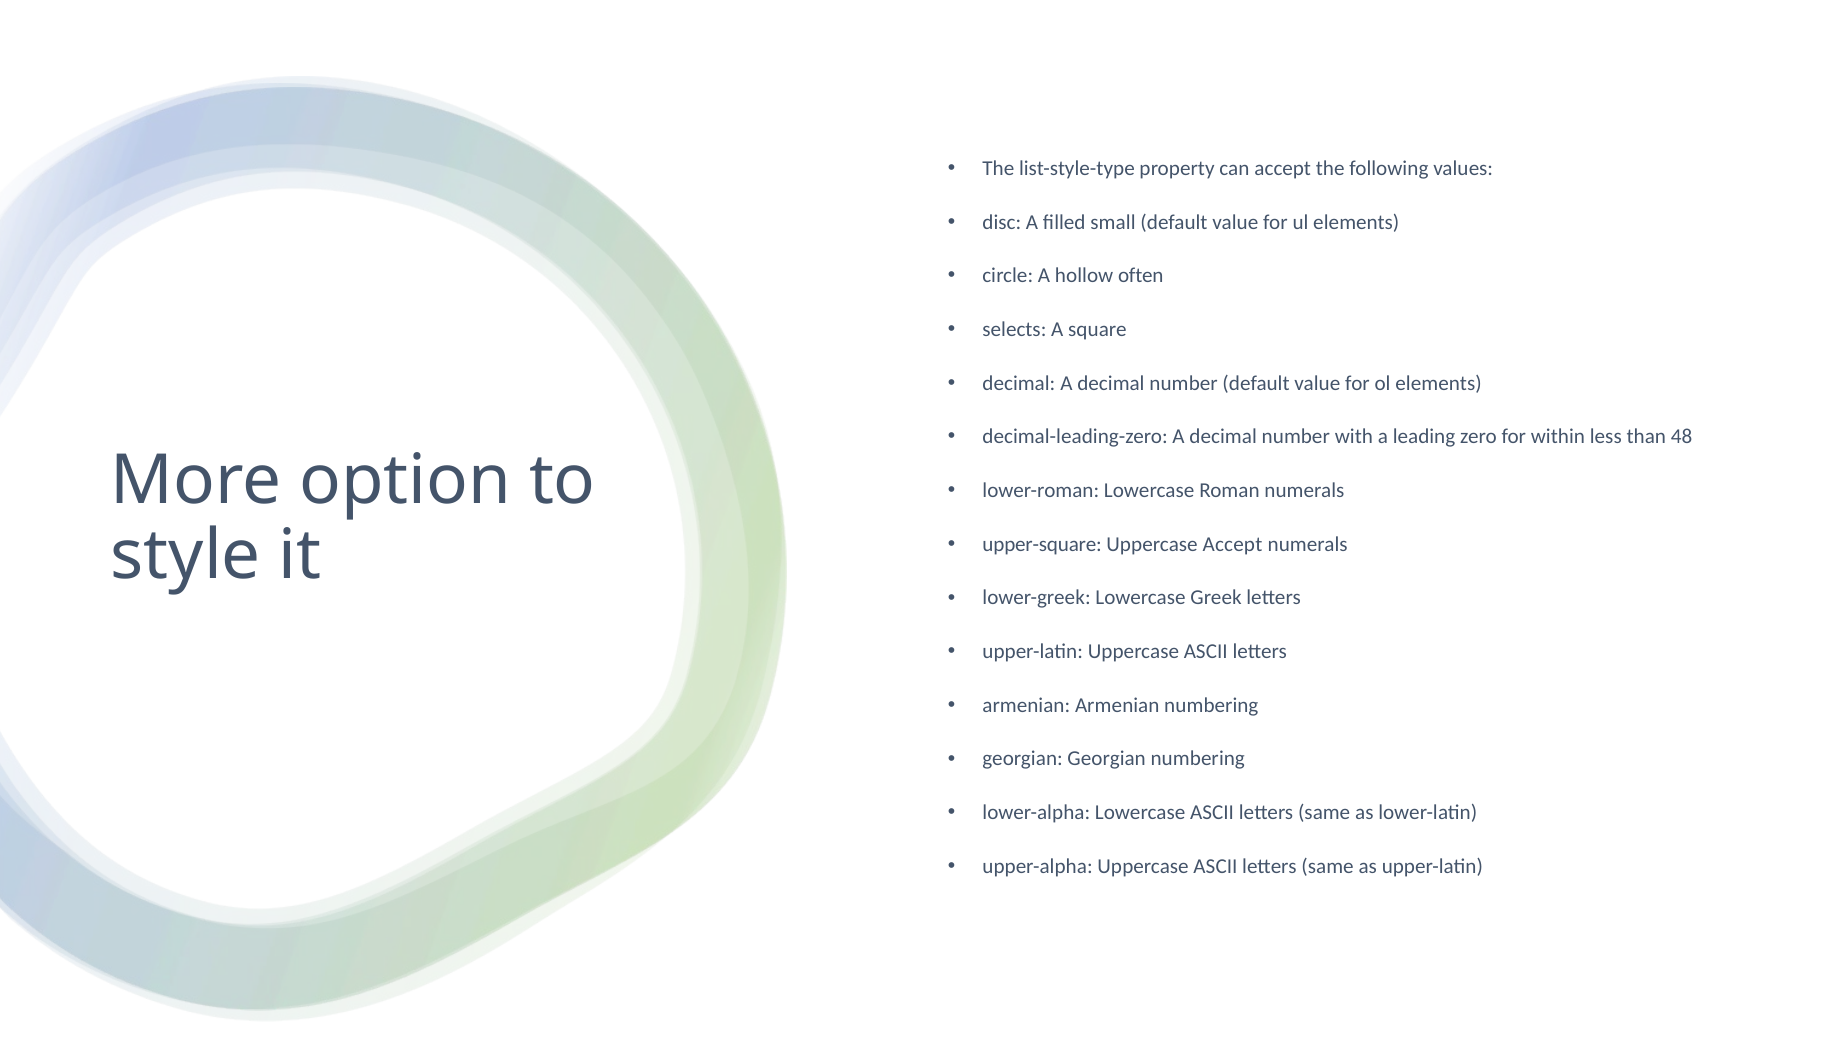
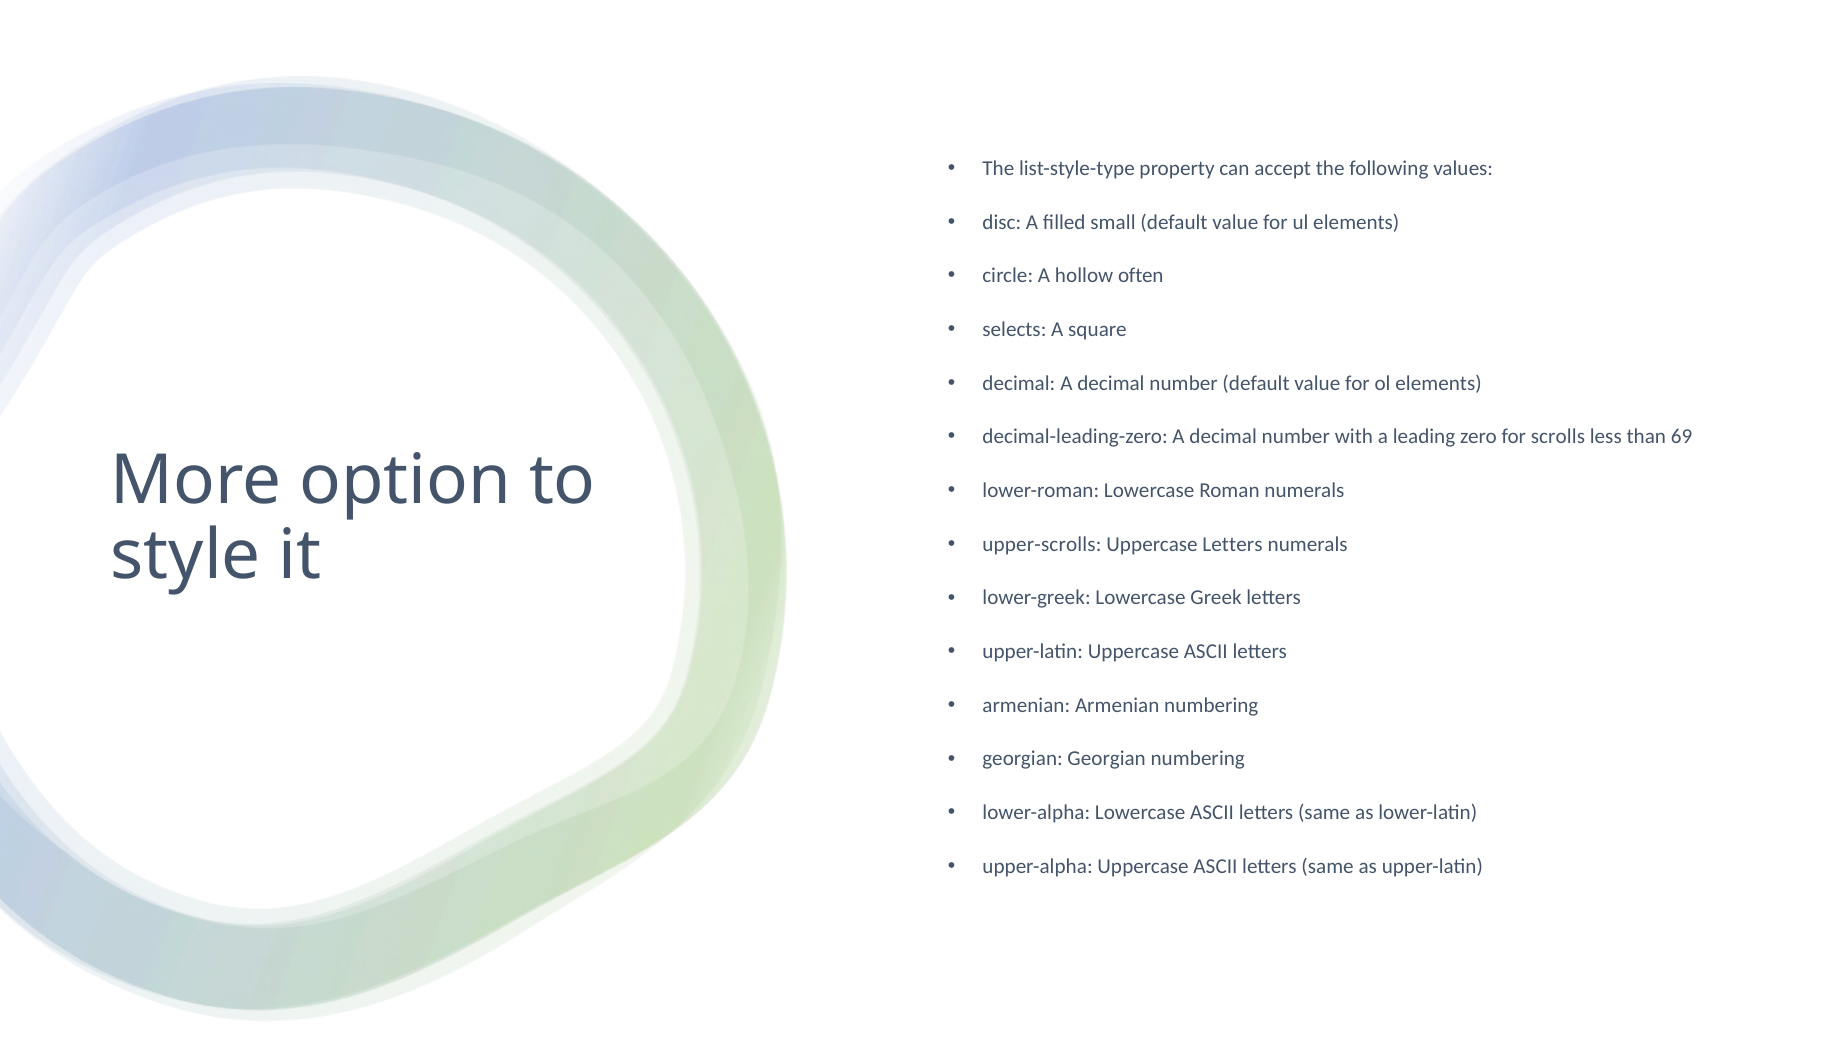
within: within -> scrolls
48: 48 -> 69
upper-square: upper-square -> upper-scrolls
Uppercase Accept: Accept -> Letters
